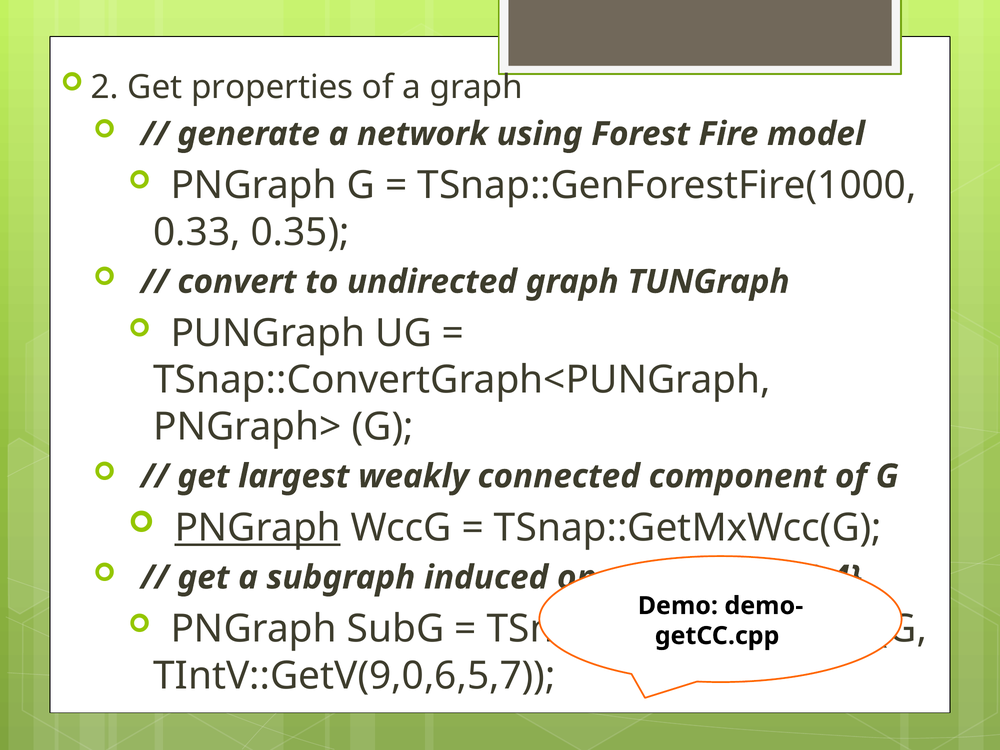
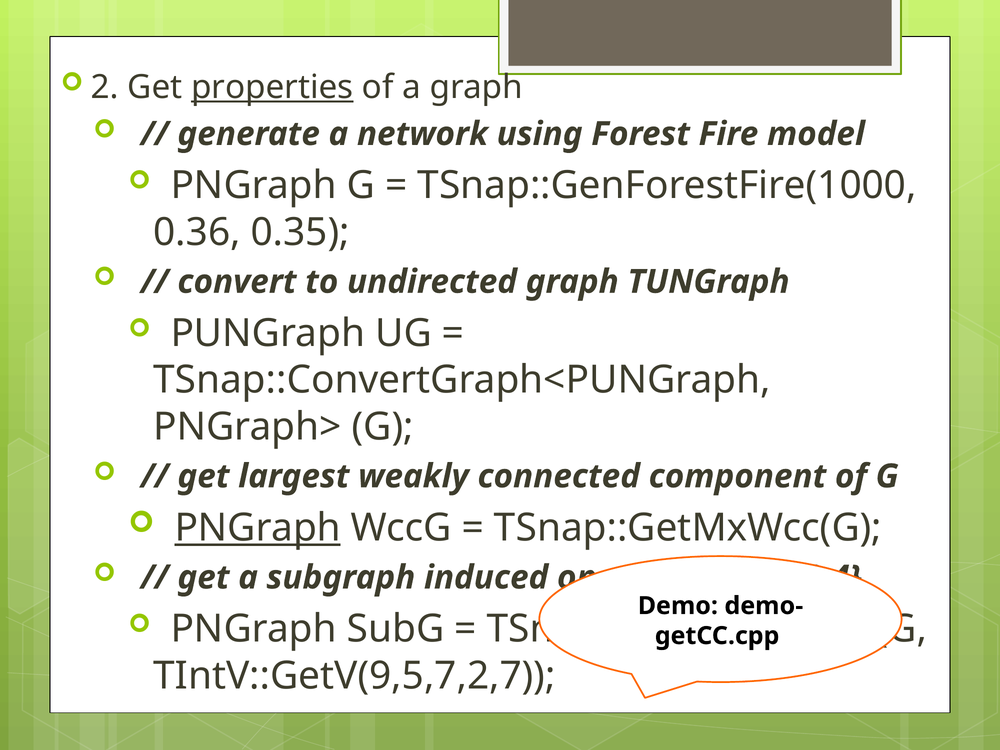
properties underline: none -> present
0.33: 0.33 -> 0.36
TIntV::GetV(9,0,6,5,7: TIntV::GetV(9,0,6,5,7 -> TIntV::GetV(9,5,7,2,7
